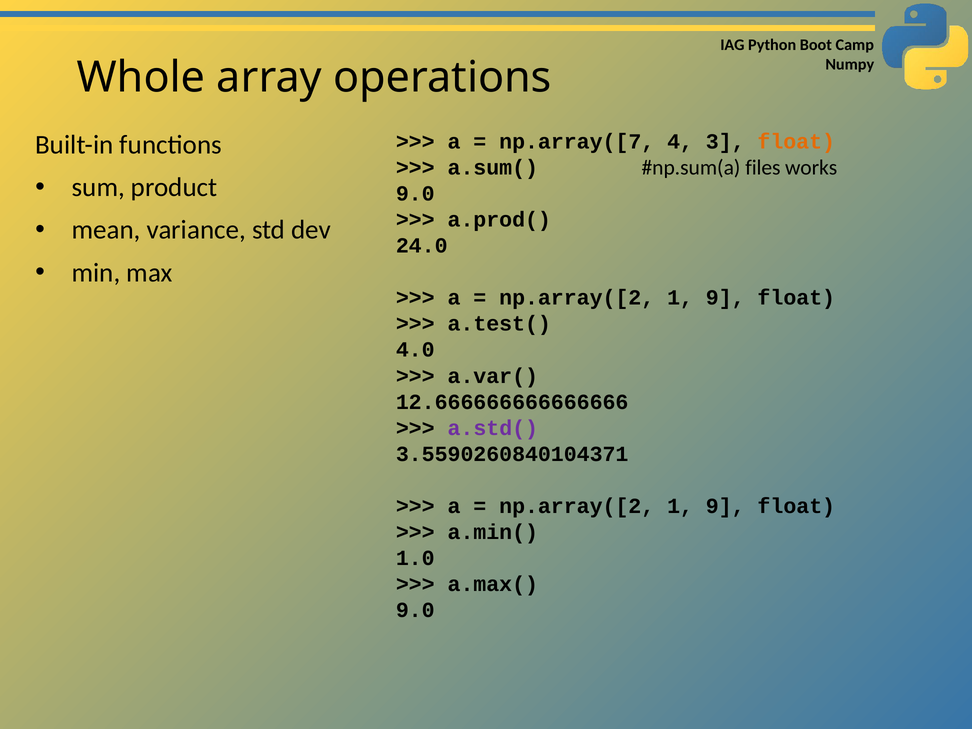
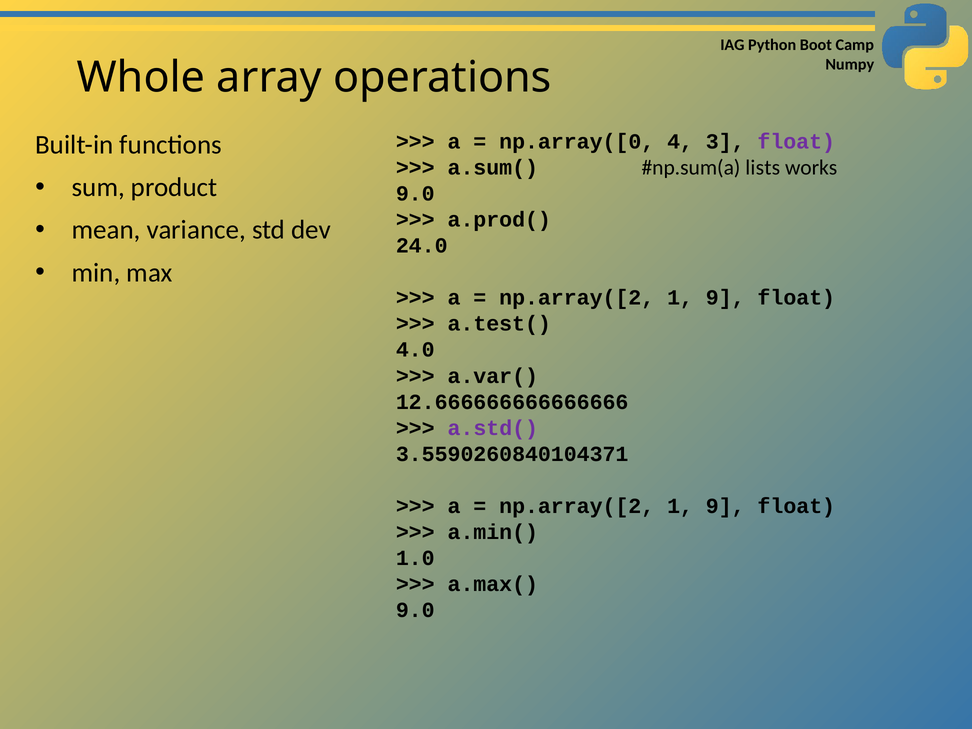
np.array([7: np.array([7 -> np.array([0
float at (796, 142) colour: orange -> purple
files: files -> lists
